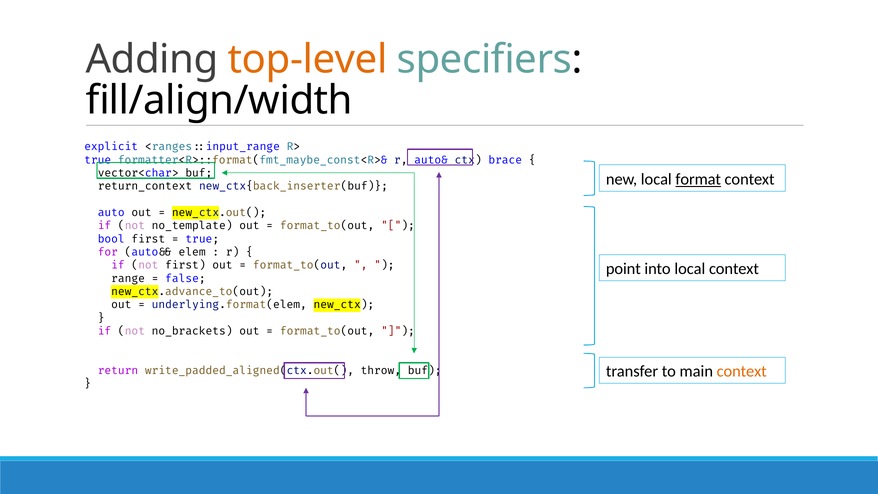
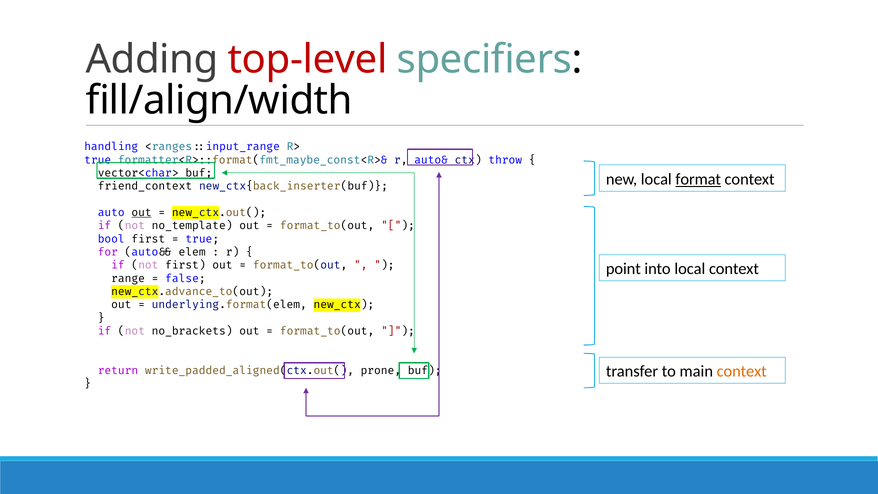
top-level colour: orange -> red
explicit: explicit -> handling
brace: brace -> throw
return_context: return_context -> friend_context
out at (142, 213) underline: none -> present
throw: throw -> prone
